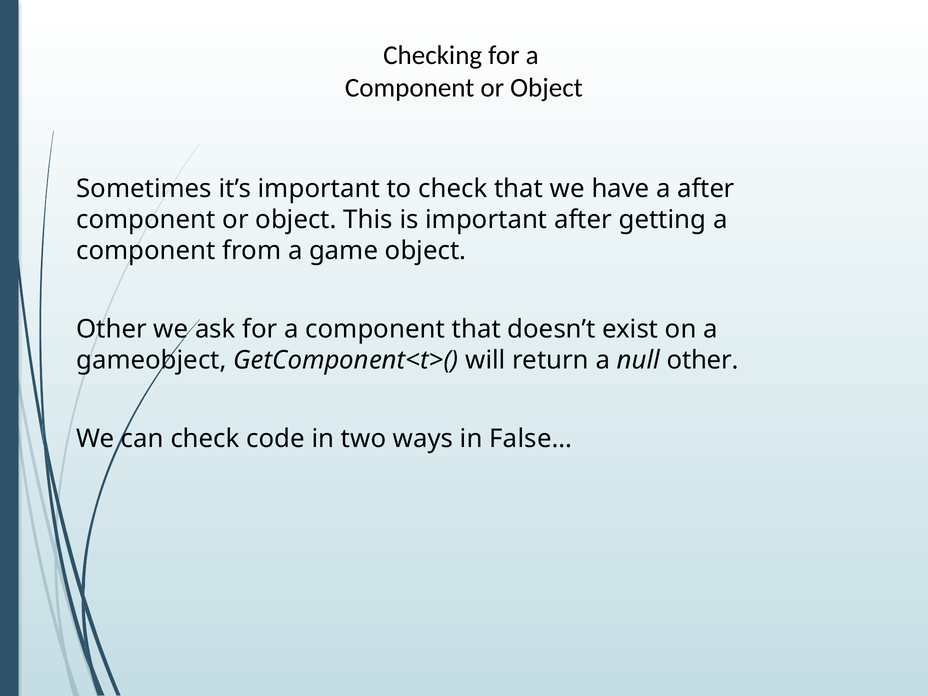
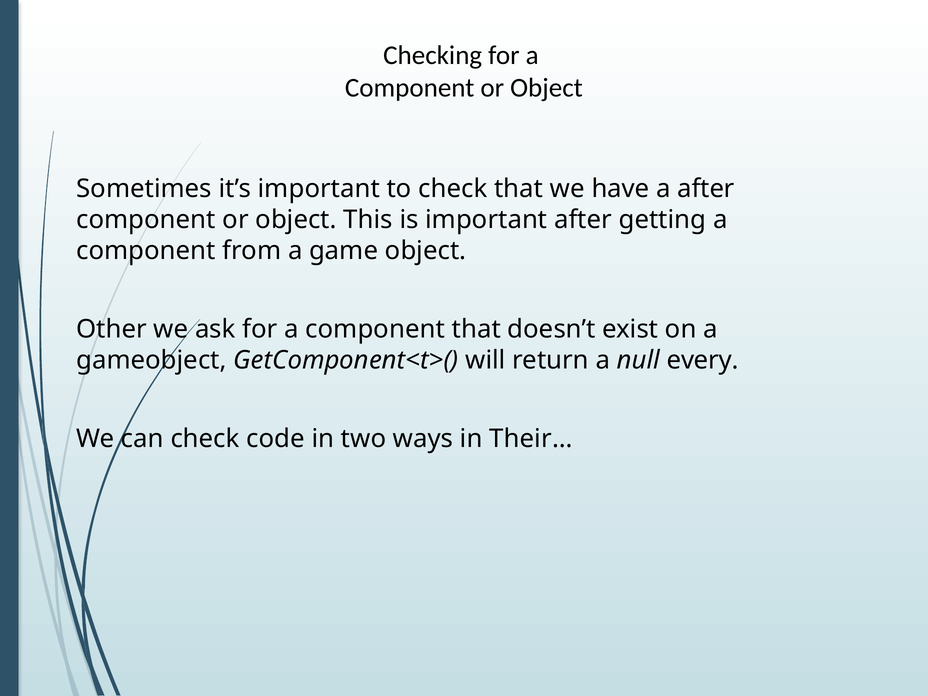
null other: other -> every
False…: False… -> Their…
